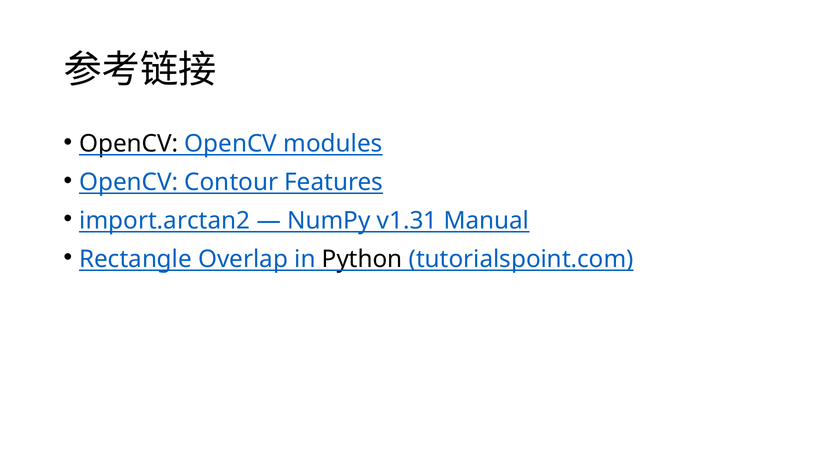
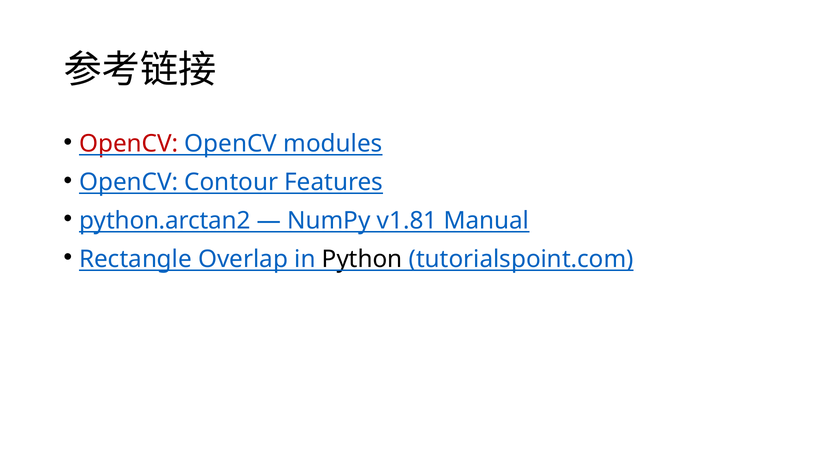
OpenCV at (129, 144) colour: black -> red
import.arctan2: import.arctan2 -> python.arctan2
v1.31: v1.31 -> v1.81
